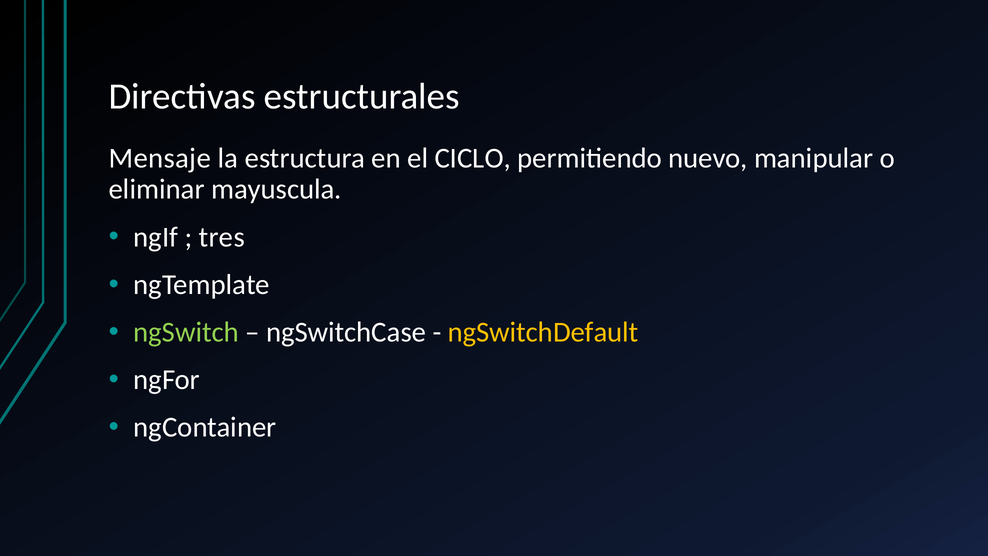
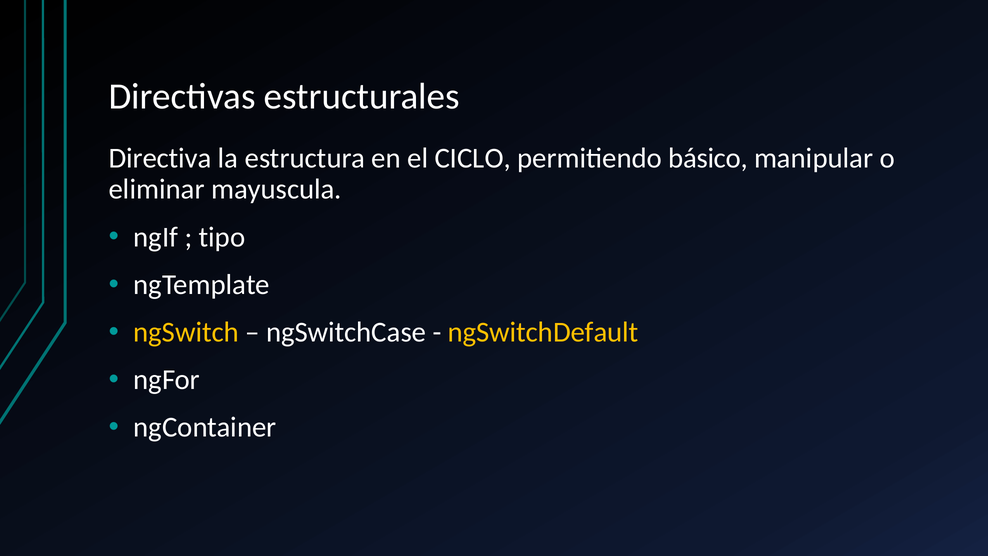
Mensaje: Mensaje -> Directiva
nuevo: nuevo -> básico
tres: tres -> tipo
ngSwitch colour: light green -> yellow
